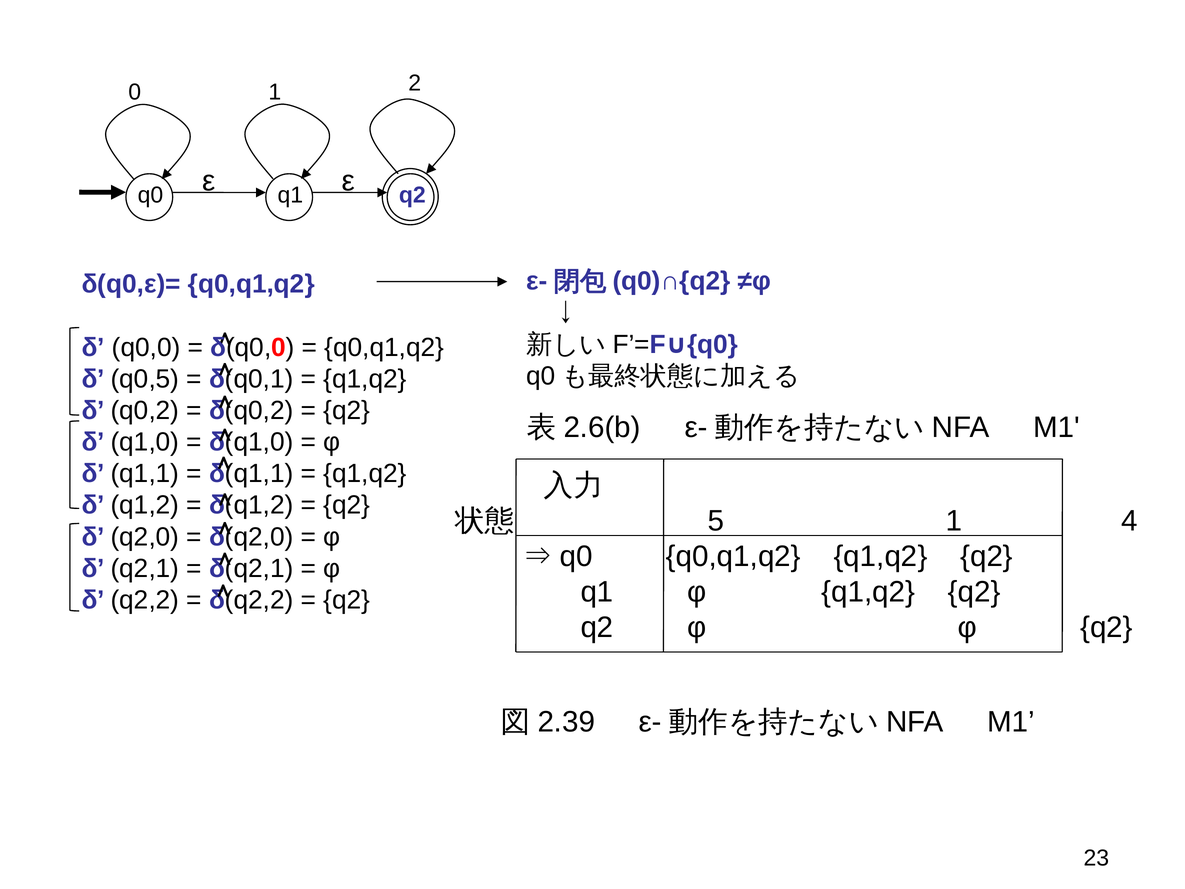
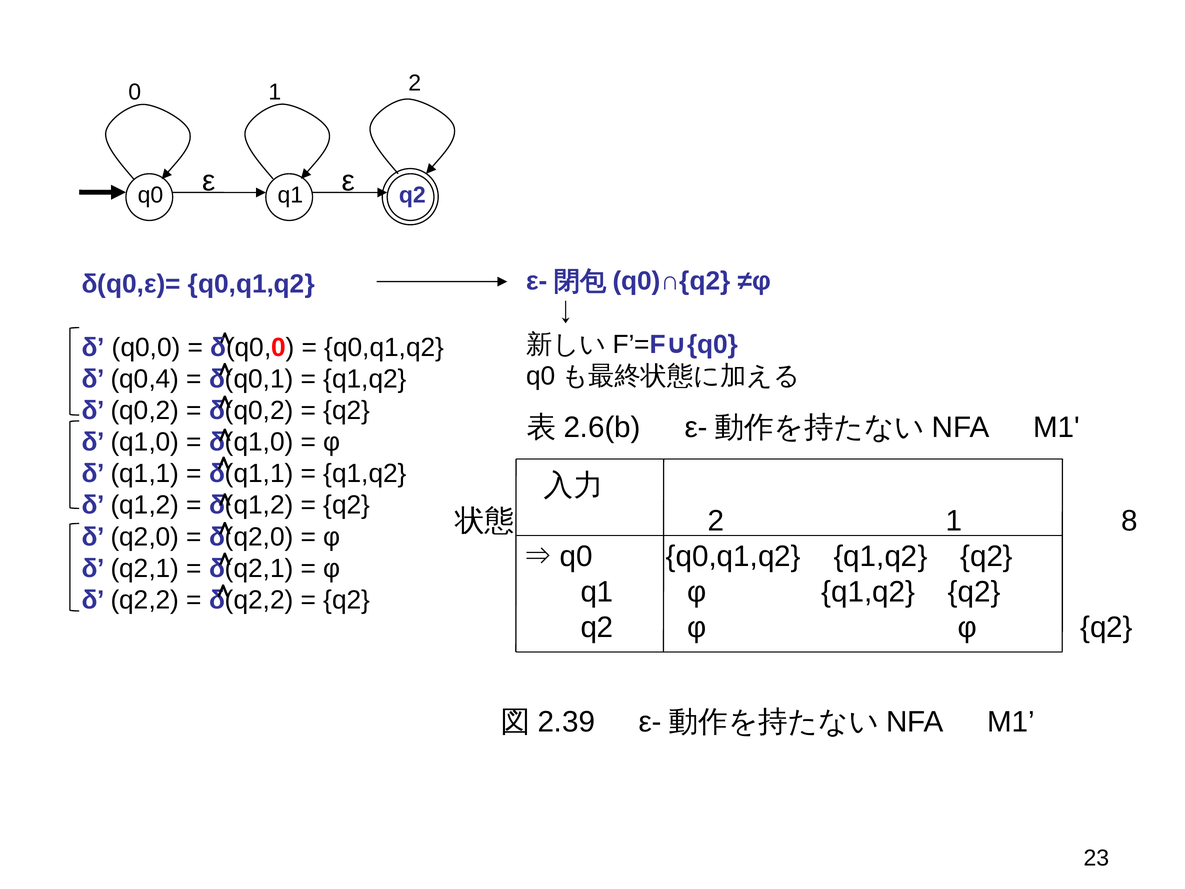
q0,5: q0,5 -> q0,4
5 at (716, 521): 5 -> 2
4: 4 -> 8
